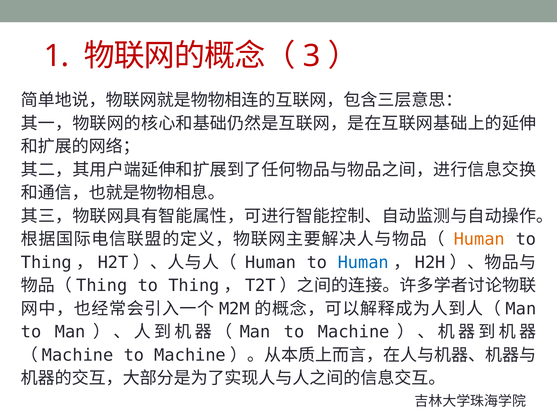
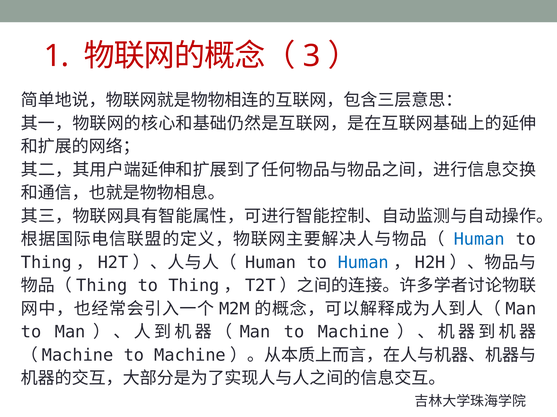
Human at (479, 240) colour: orange -> blue
